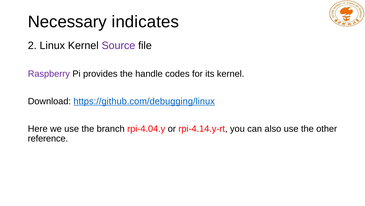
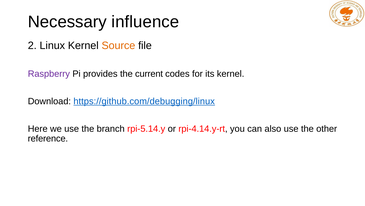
indicates: indicates -> influence
Source colour: purple -> orange
handle: handle -> current
rpi-4.04.y: rpi-4.04.y -> rpi-5.14.y
